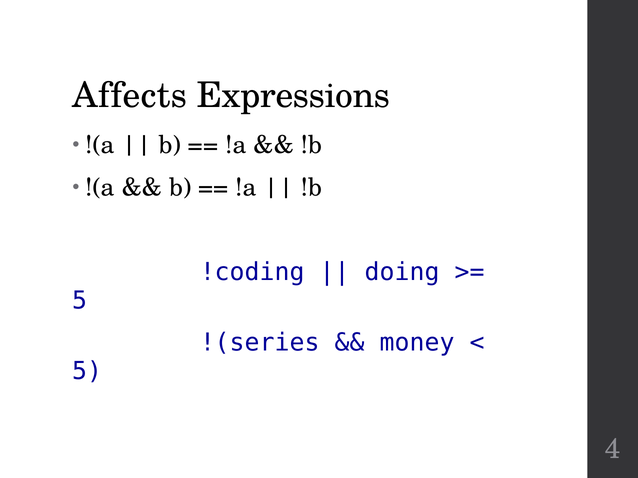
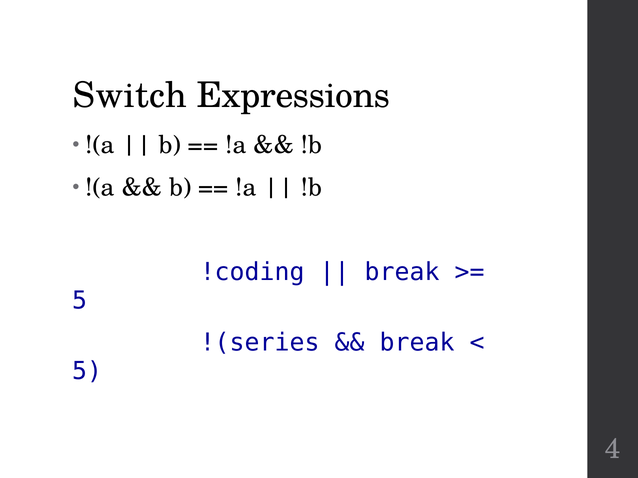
Affects: Affects -> Switch
doing at (402, 272): doing -> break
money at (417, 343): money -> break
